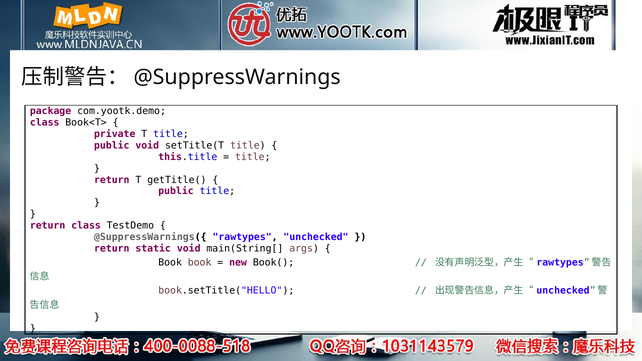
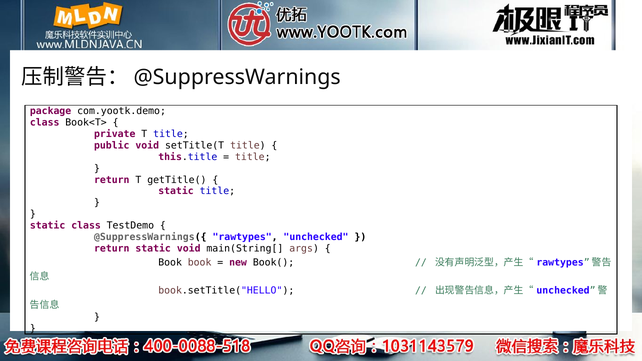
public at (176, 191): public -> static
return at (48, 226): return -> static
